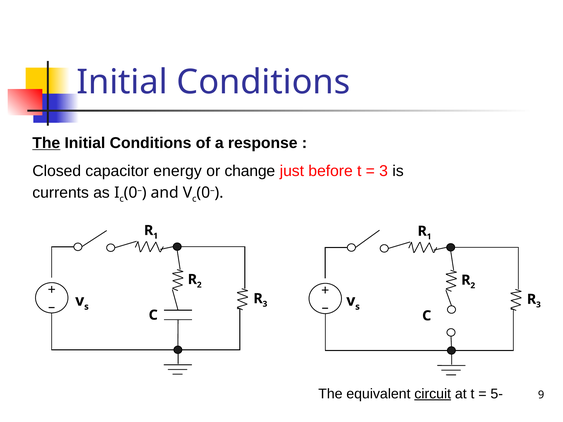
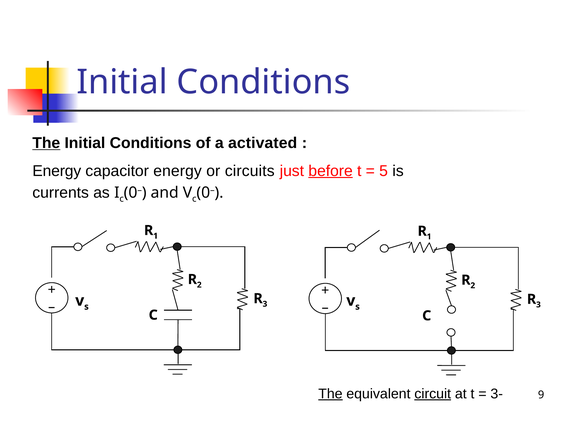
response: response -> activated
Closed at (57, 171): Closed -> Energy
change: change -> circuits
before underline: none -> present
3 at (384, 171): 3 -> 5
The at (330, 394) underline: none -> present
5-: 5- -> 3-
